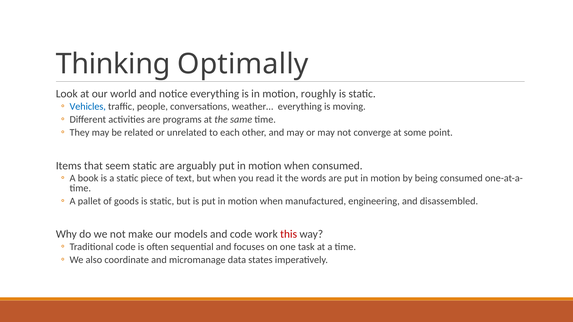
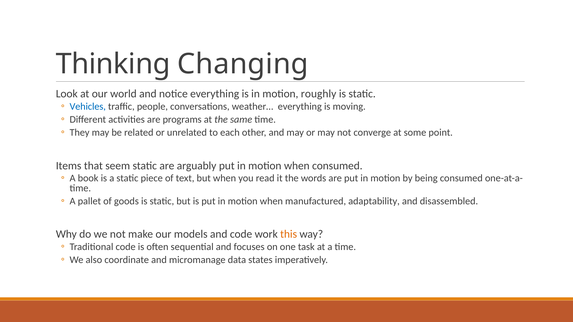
Optimally: Optimally -> Changing
engineering: engineering -> adaptability
this colour: red -> orange
